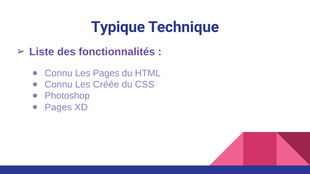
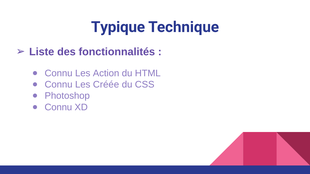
Les Pages: Pages -> Action
Pages at (58, 107): Pages -> Connu
